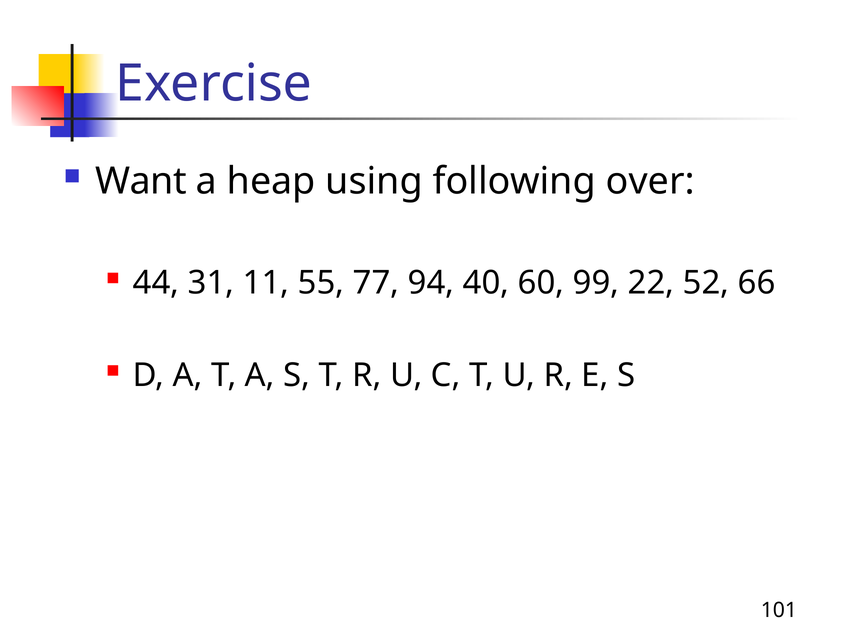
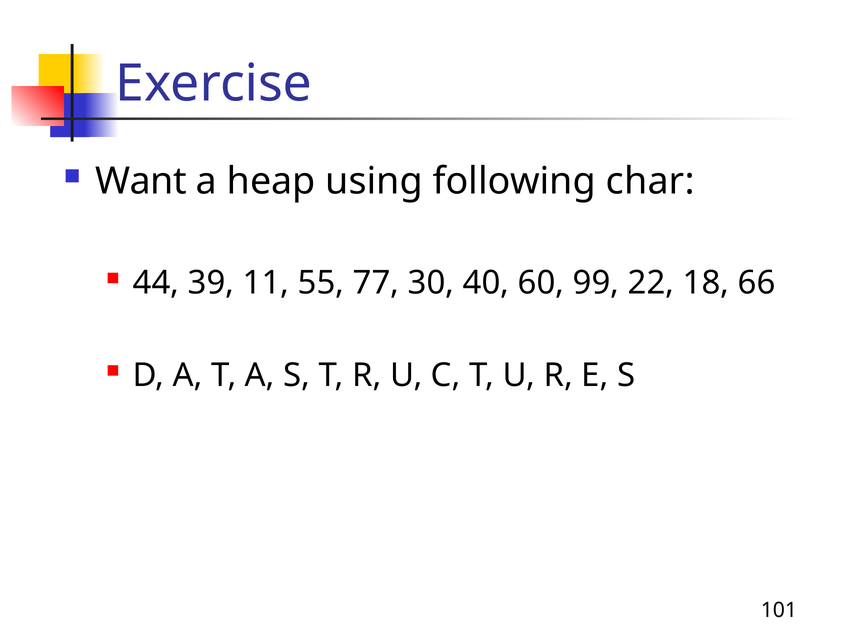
over: over -> char
31: 31 -> 39
94: 94 -> 30
52: 52 -> 18
